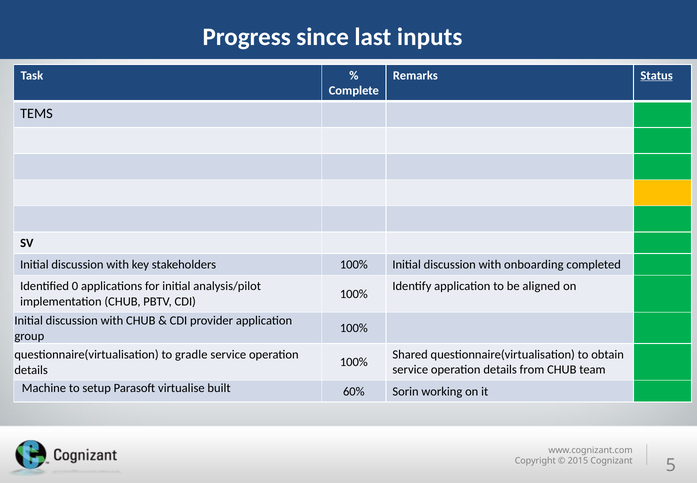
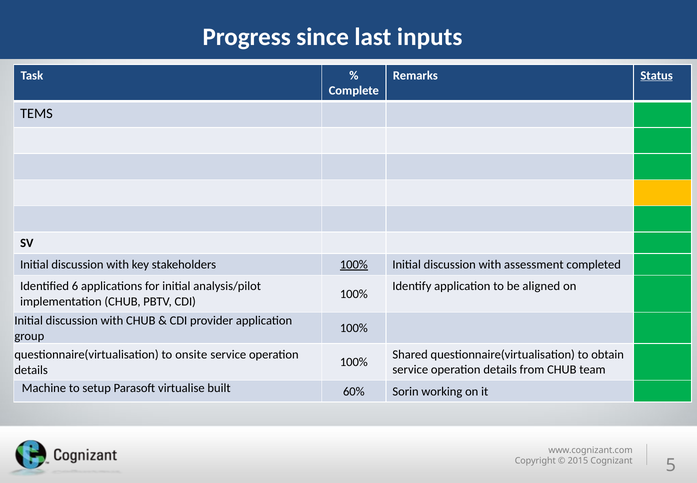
100% at (354, 264) underline: none -> present
onboarding: onboarding -> assessment
0: 0 -> 6
gradle: gradle -> onsite
